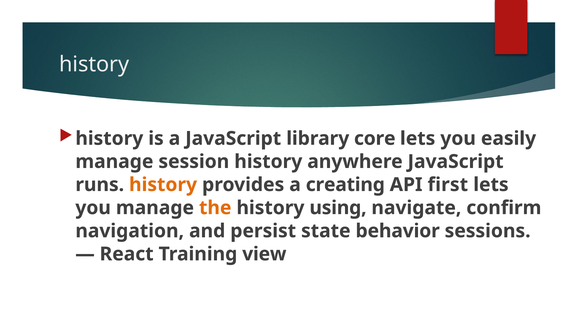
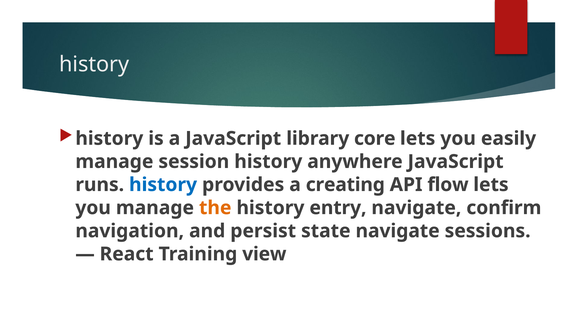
history at (163, 185) colour: orange -> blue
first: first -> flow
using: using -> entry
state behavior: behavior -> navigate
